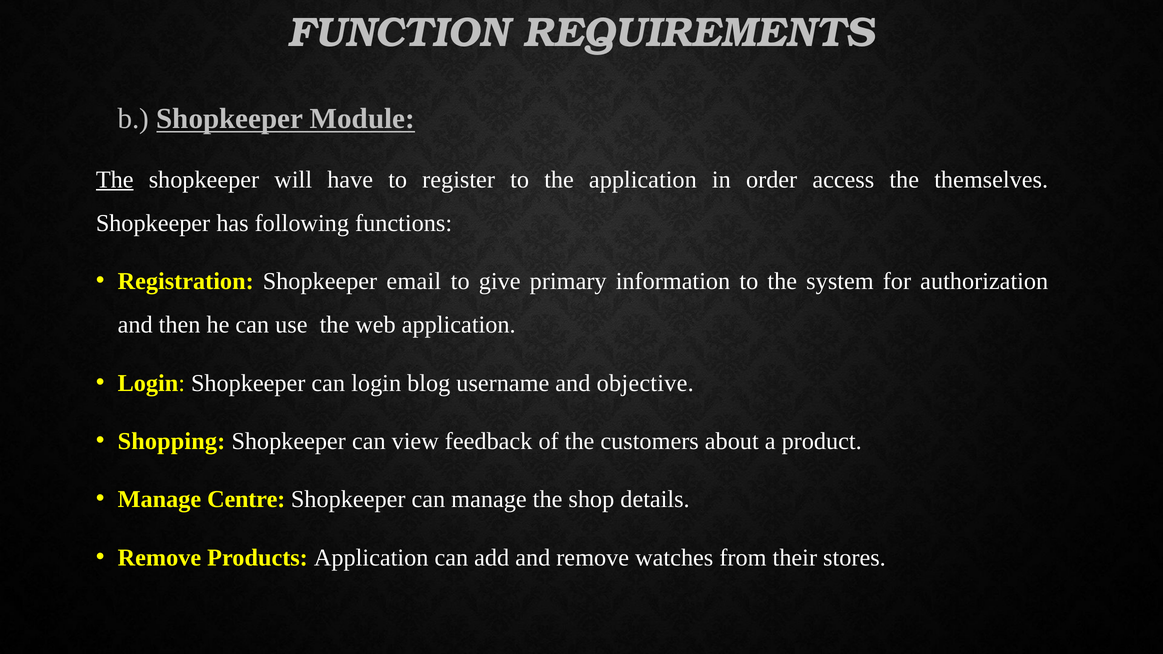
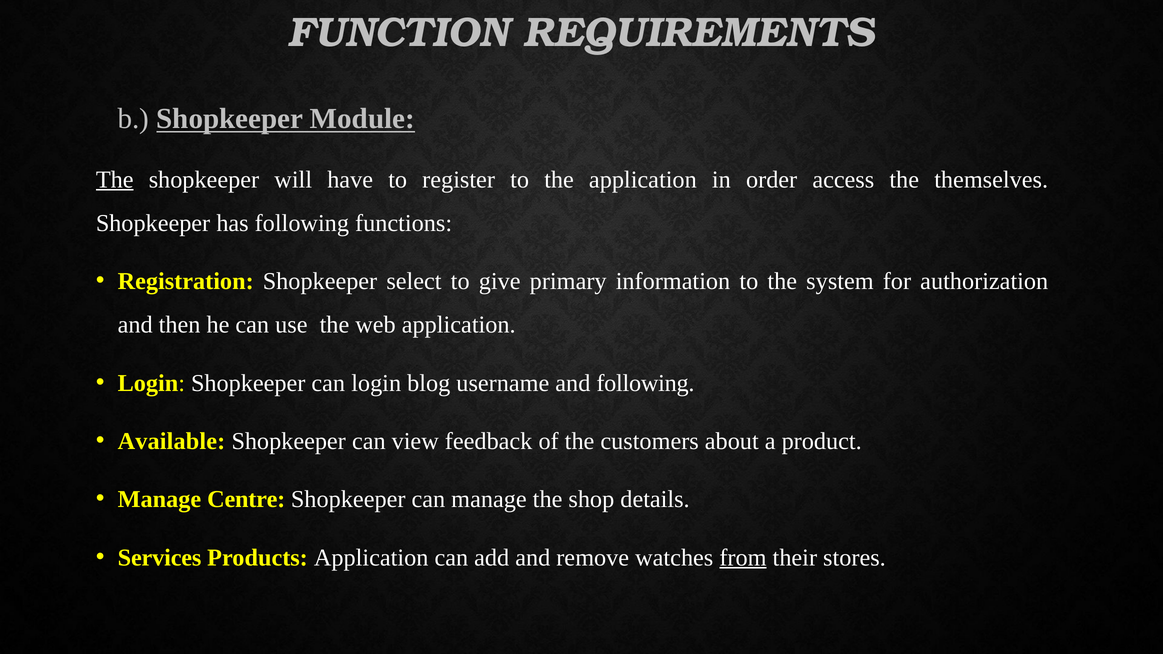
email: email -> select
and objective: objective -> following
Shopping: Shopping -> Available
Remove at (159, 558): Remove -> Services
from underline: none -> present
